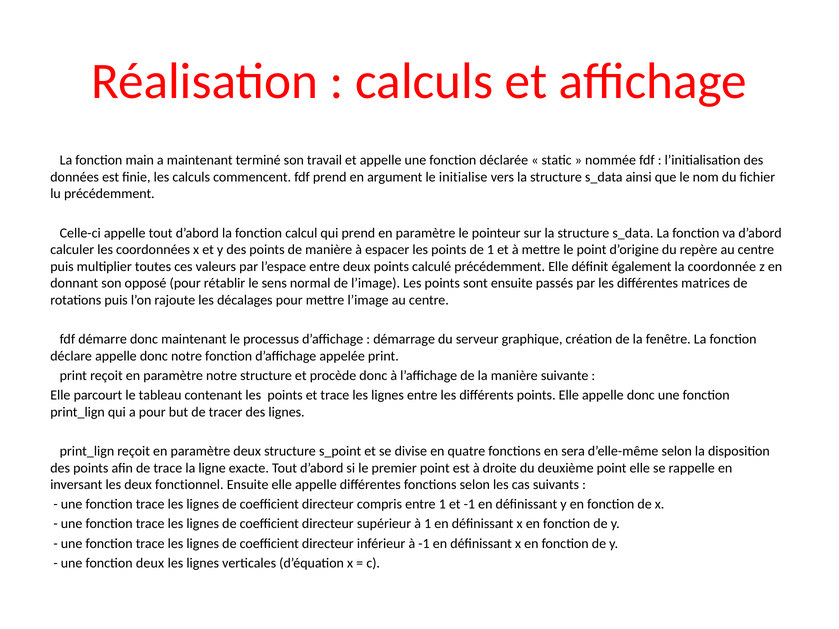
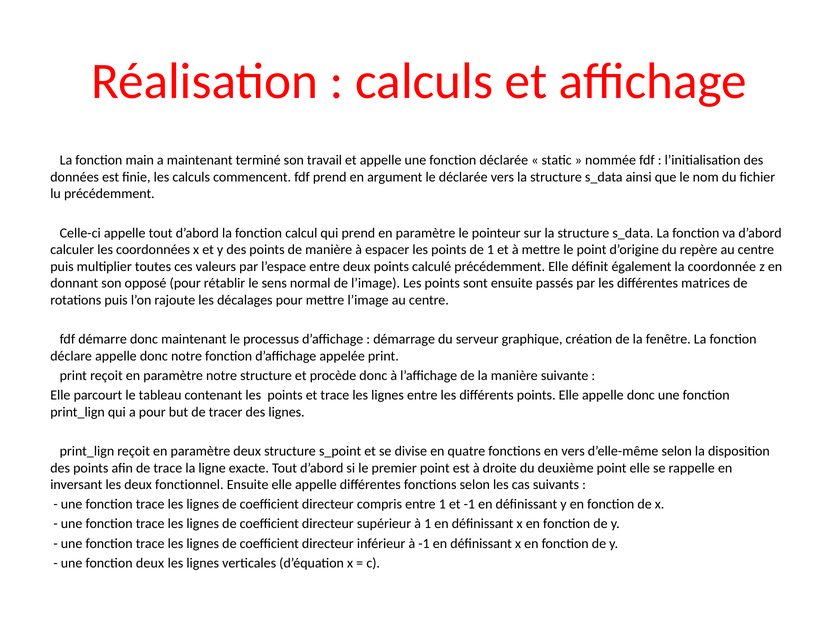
le initialise: initialise -> déclarée
en sera: sera -> vers
